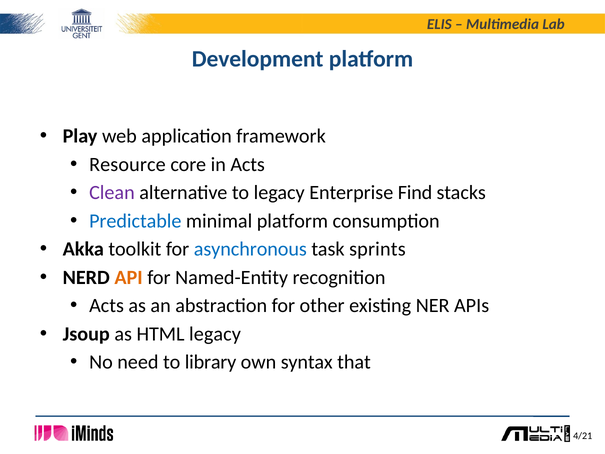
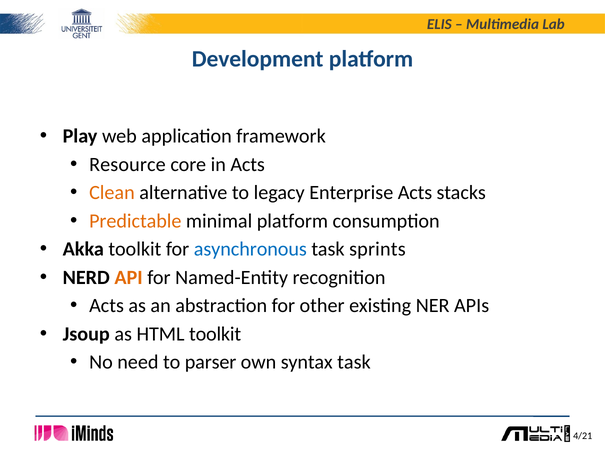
Clean colour: purple -> orange
Enterprise Find: Find -> Acts
Predictable colour: blue -> orange
HTML legacy: legacy -> toolkit
library: library -> parser
syntax that: that -> task
